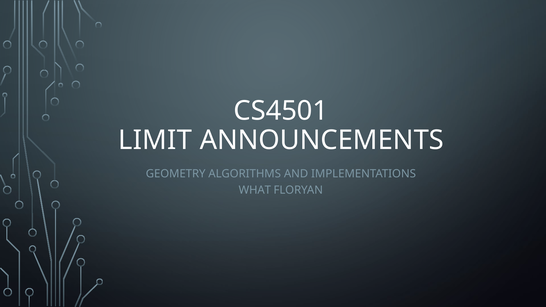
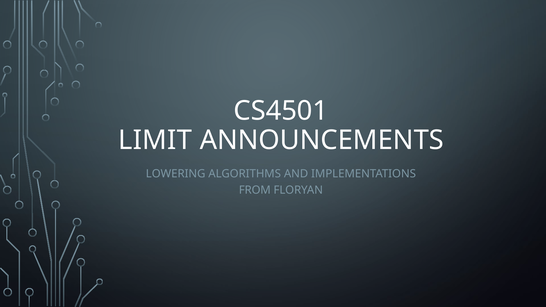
GEOMETRY: GEOMETRY -> LOWERING
WHAT: WHAT -> FROM
